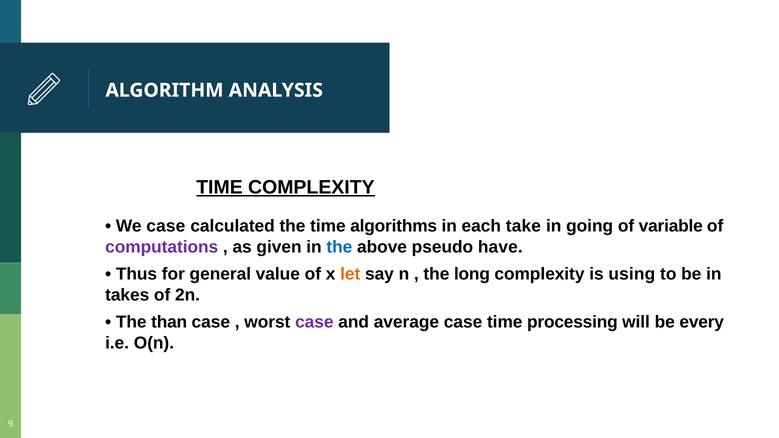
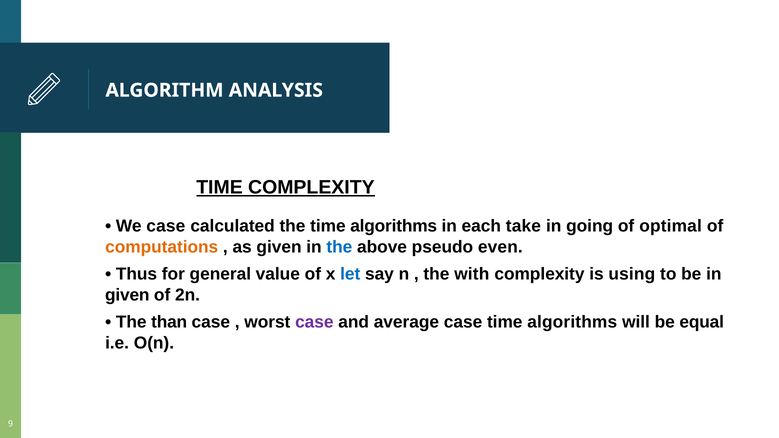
variable: variable -> optimal
computations colour: purple -> orange
have: have -> even
let colour: orange -> blue
long: long -> with
takes at (127, 295): takes -> given
case time processing: processing -> algorithms
every: every -> equal
